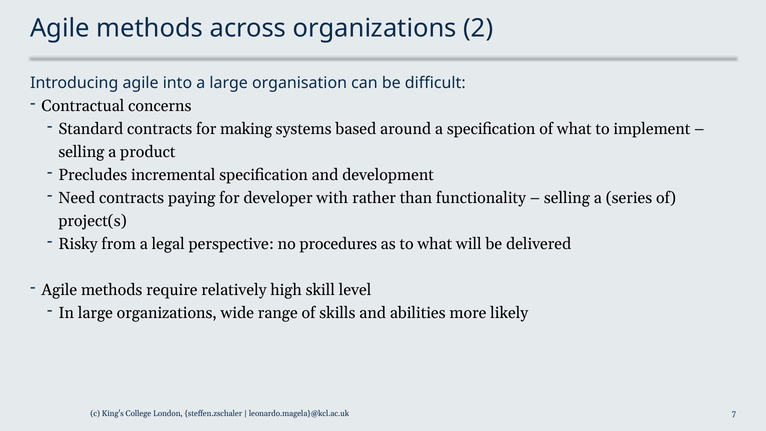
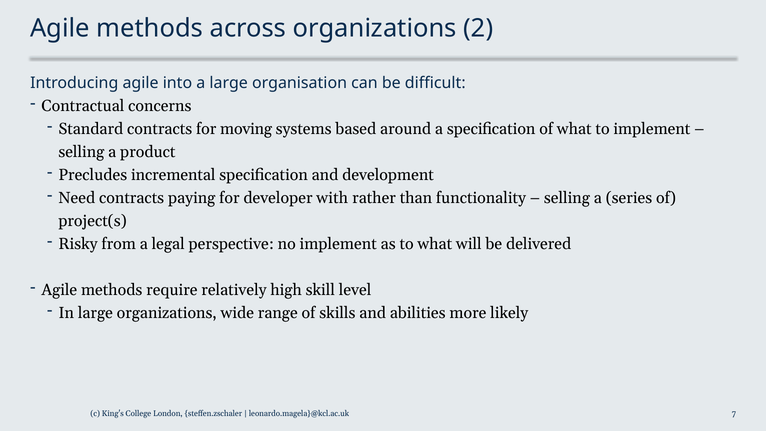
making: making -> moving
no procedures: procedures -> implement
